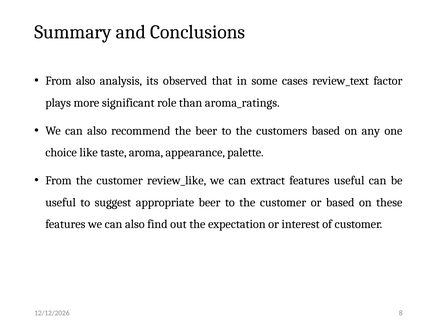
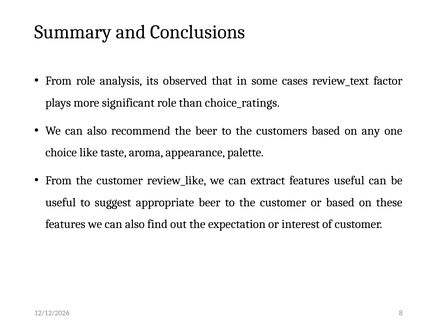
From also: also -> role
aroma_ratings: aroma_ratings -> choice_ratings
